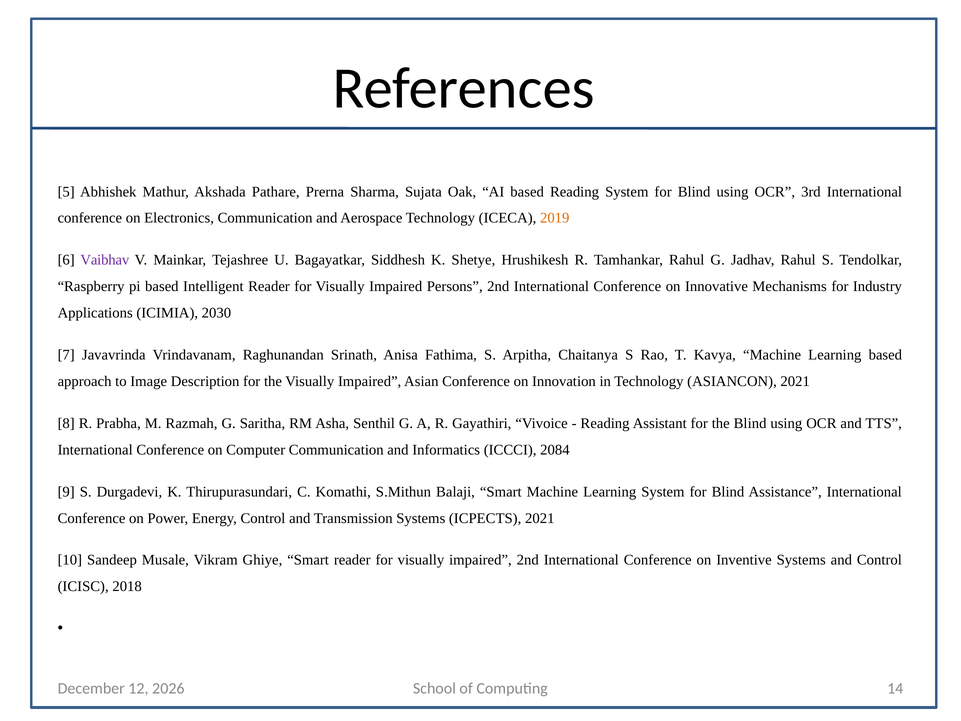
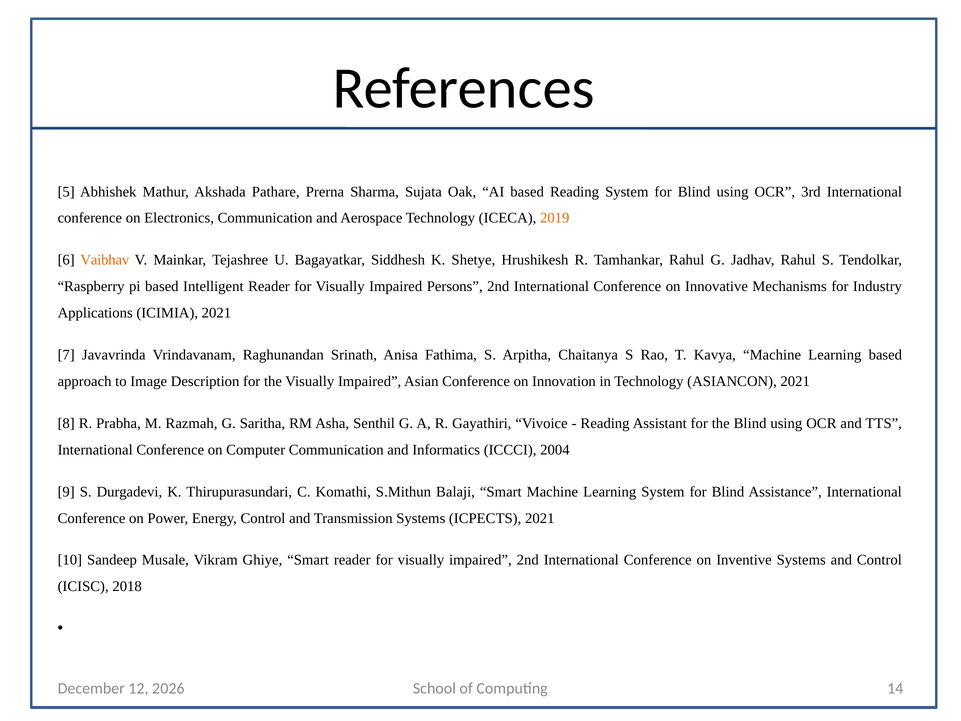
Vaibhav colour: purple -> orange
ICIMIA 2030: 2030 -> 2021
2084: 2084 -> 2004
